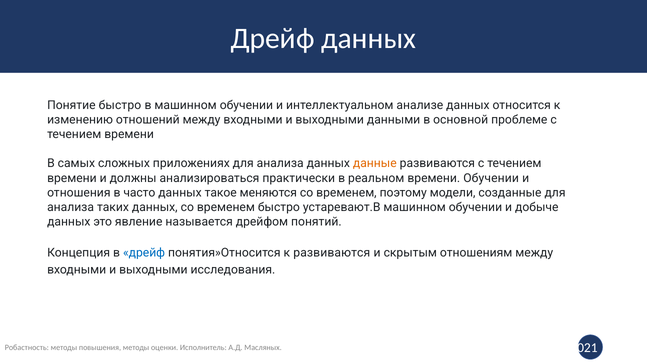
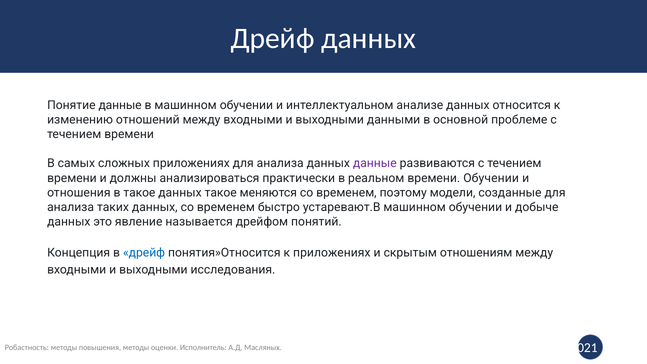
Понятие быстро: быстро -> данные
данные at (375, 163) colour: orange -> purple
в часто: часто -> такое
к развиваются: развиваются -> приложениях
